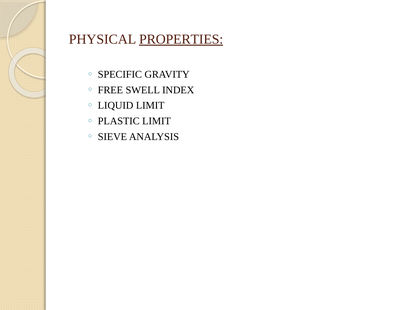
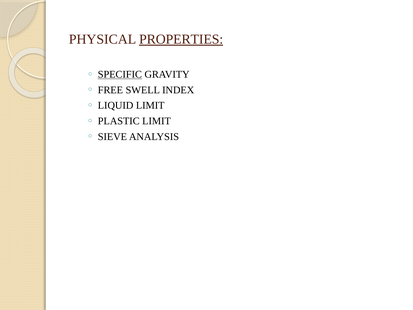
SPECIFIC underline: none -> present
